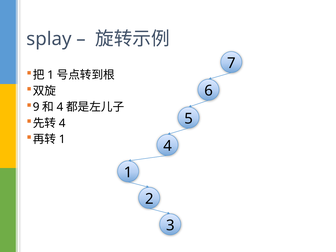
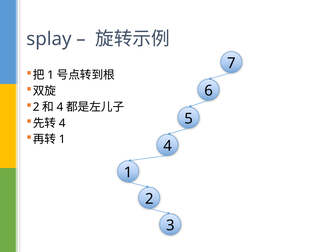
9 at (36, 107): 9 -> 2
